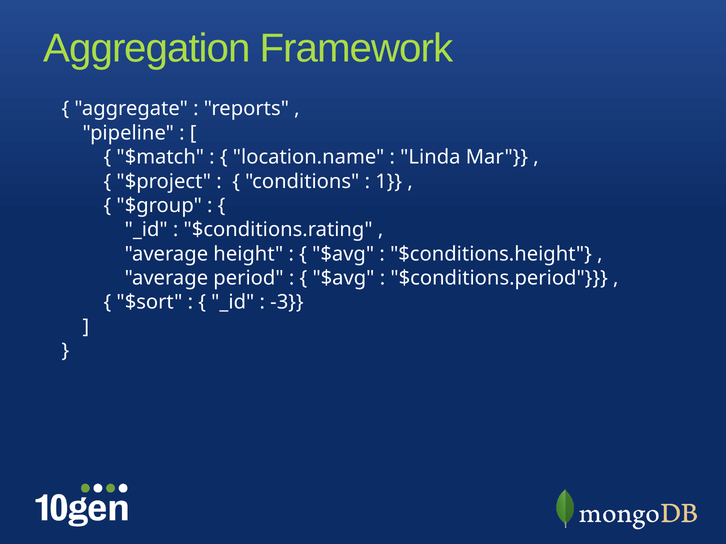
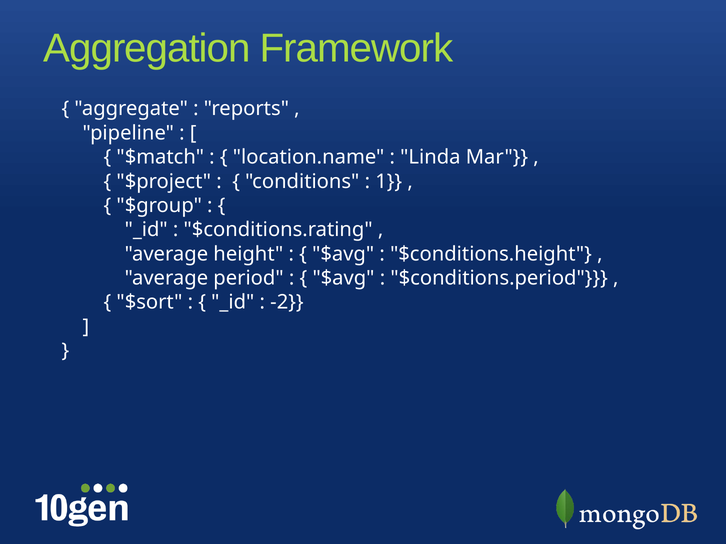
-3: -3 -> -2
